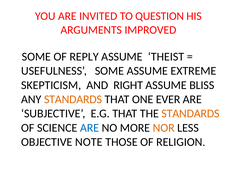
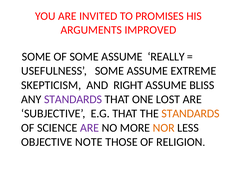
QUESTION: QUESTION -> PROMISES
OF REPLY: REPLY -> SOME
THEIST: THEIST -> REALLY
STANDARDS at (73, 99) colour: orange -> purple
EVER: EVER -> LOST
ARE at (90, 128) colour: blue -> purple
